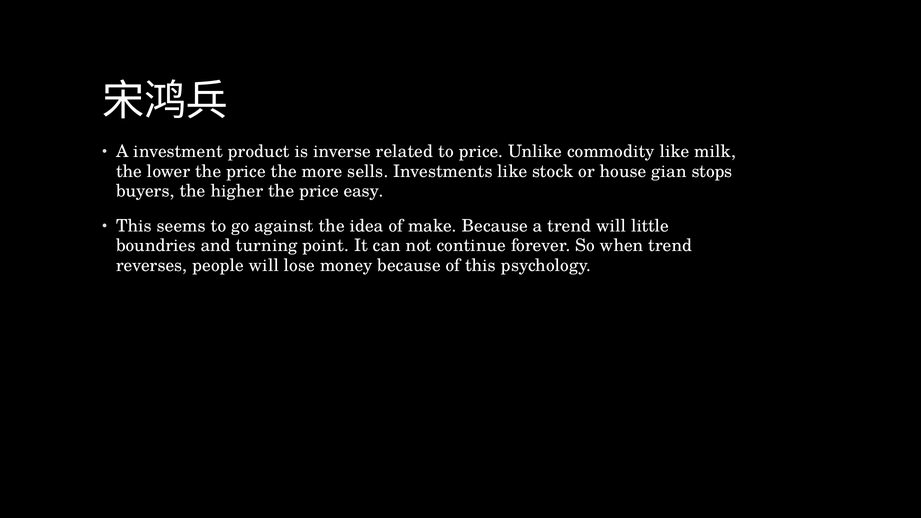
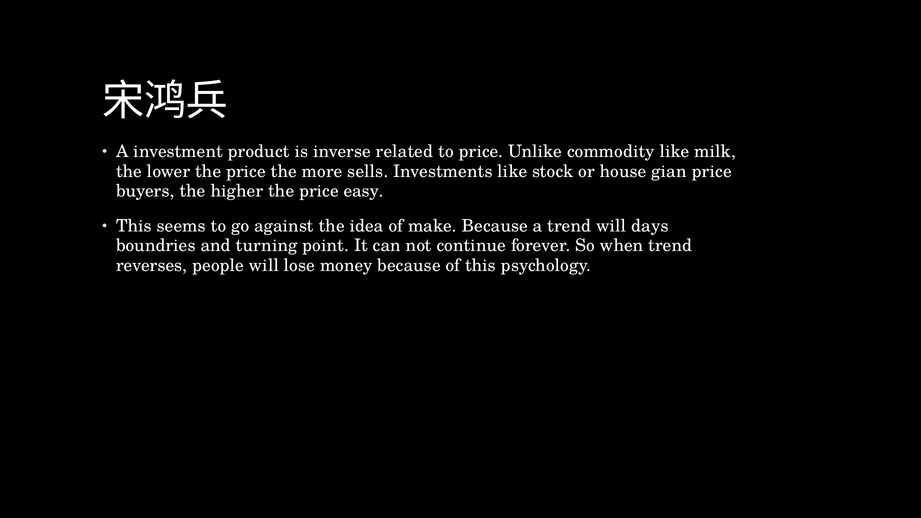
gian stops: stops -> price
little: little -> days
